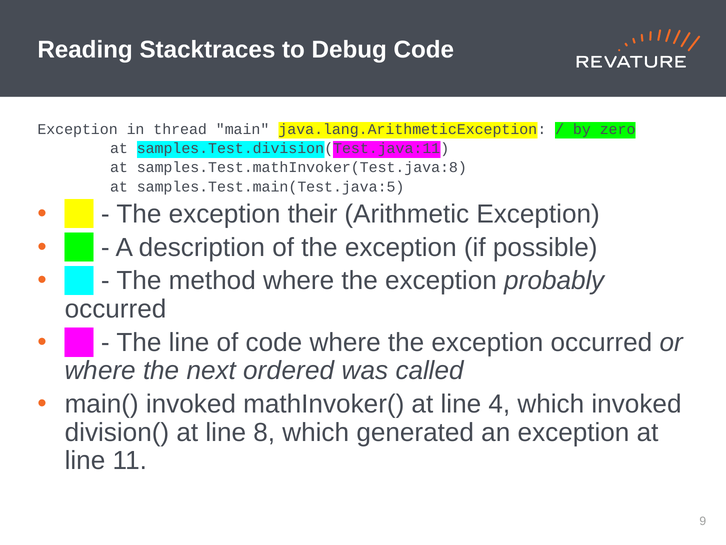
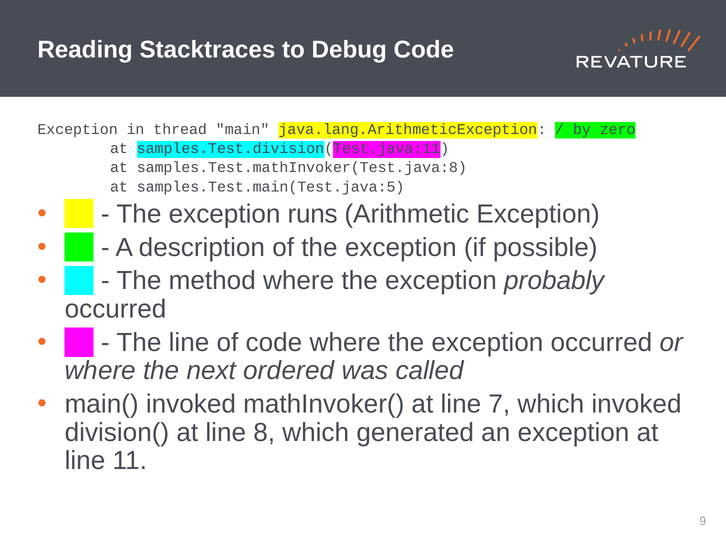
their: their -> runs
4: 4 -> 7
